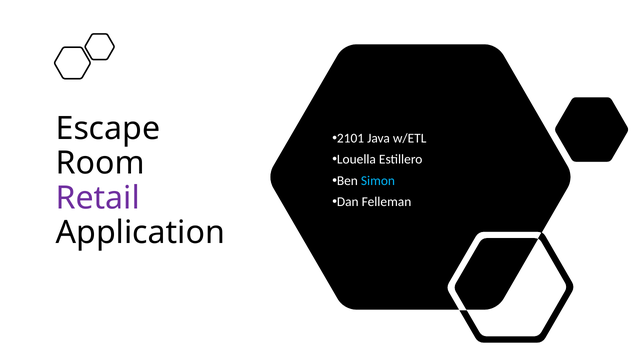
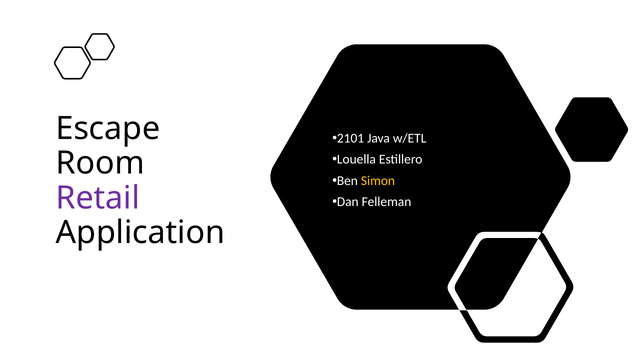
Simon colour: light blue -> yellow
